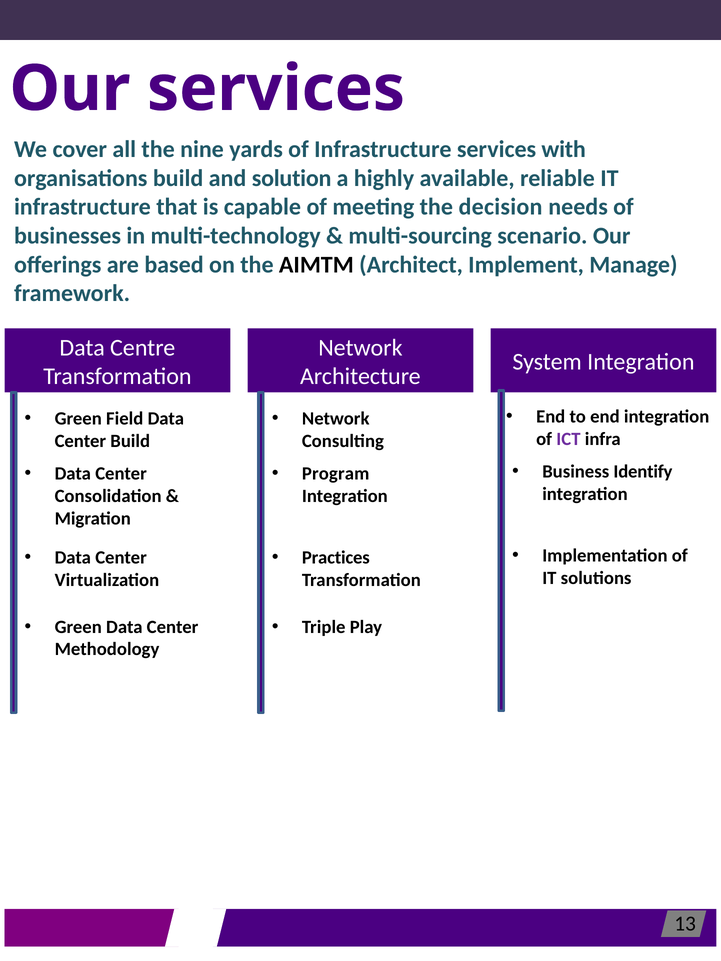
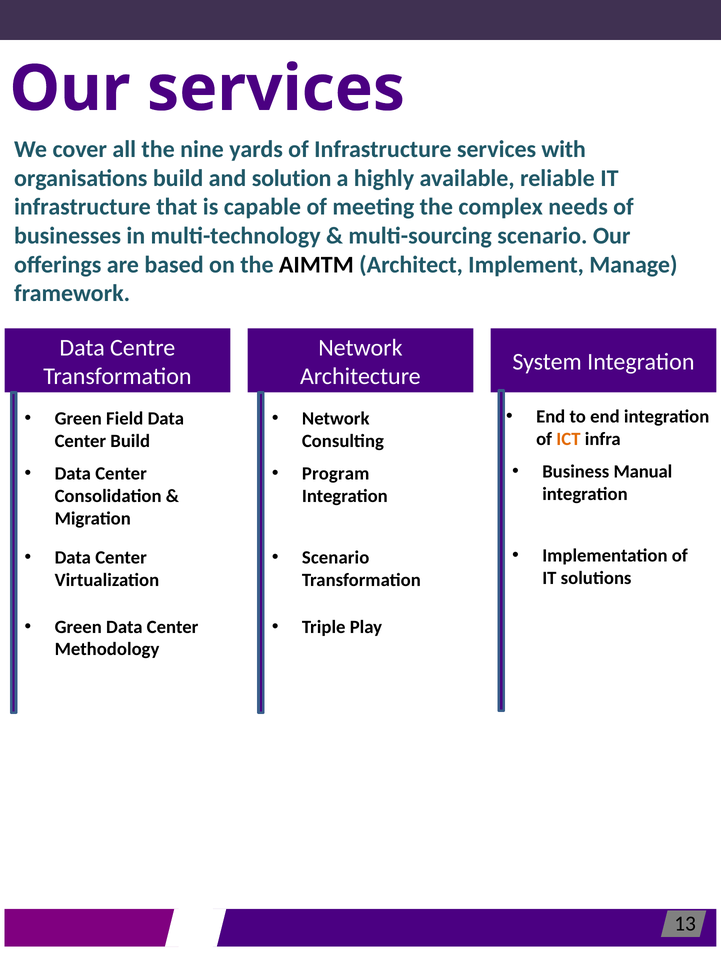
decision: decision -> complex
ICT colour: purple -> orange
Identify: Identify -> Manual
Practices at (336, 558): Practices -> Scenario
